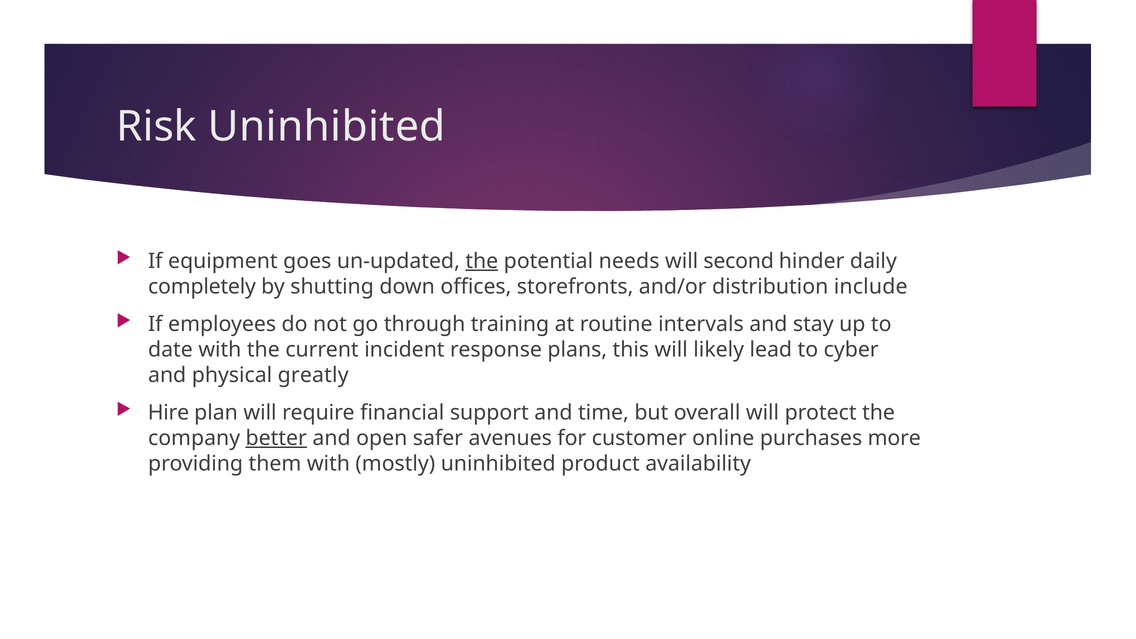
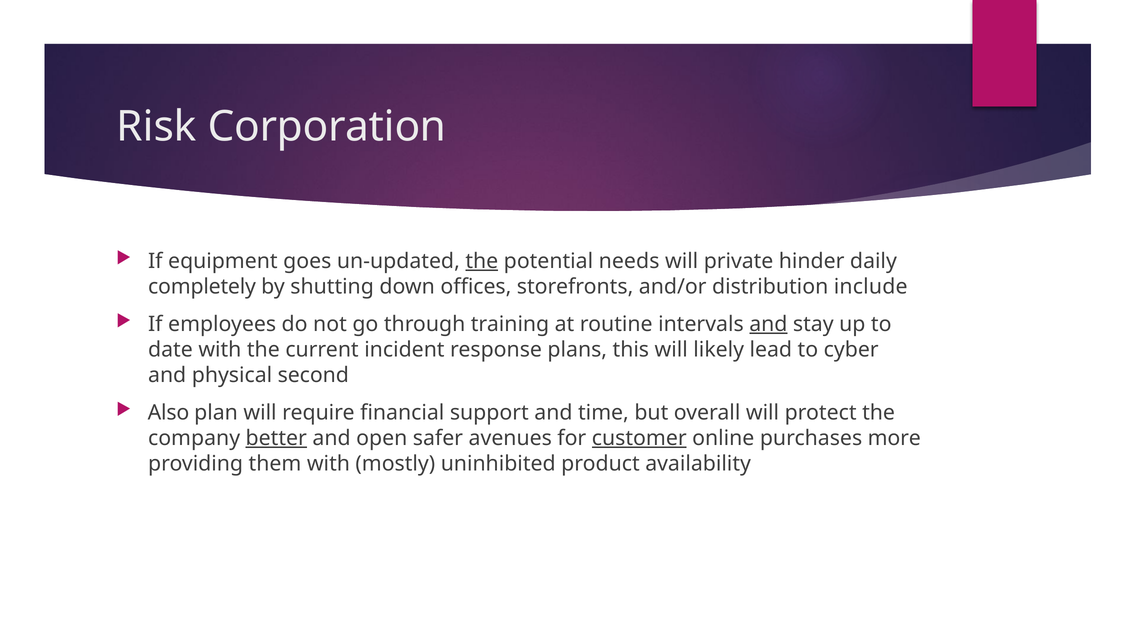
Risk Uninhibited: Uninhibited -> Corporation
second: second -> private
and at (768, 324) underline: none -> present
greatly: greatly -> second
Hire: Hire -> Also
customer underline: none -> present
